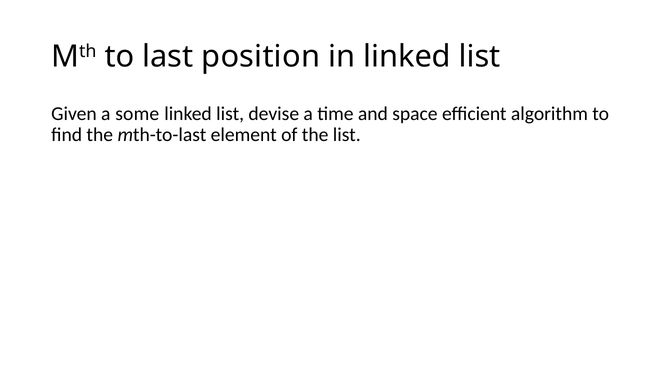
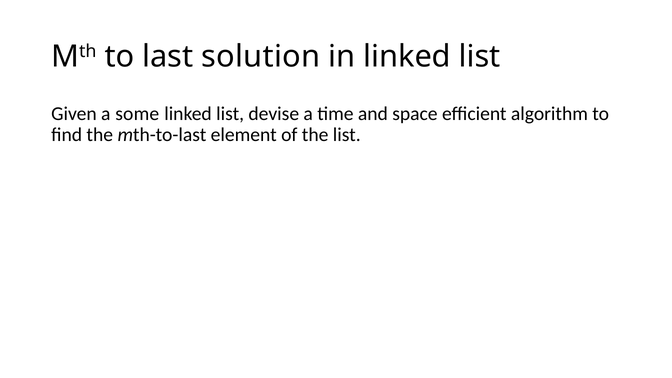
position: position -> solution
